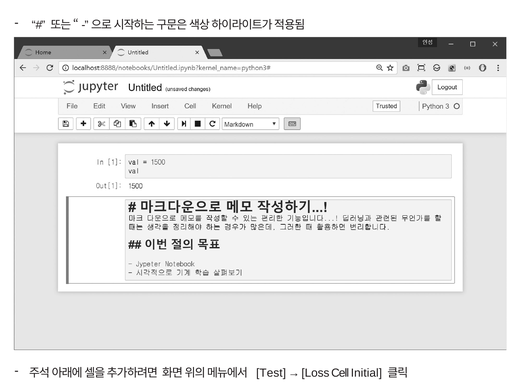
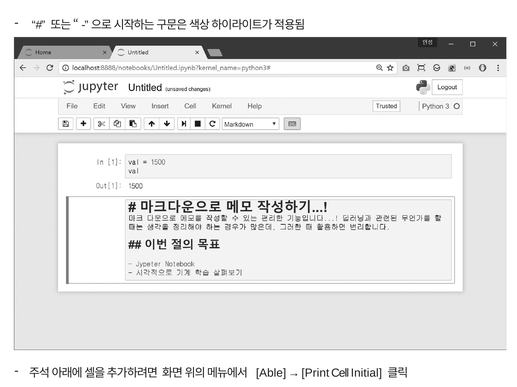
Test: Test -> Able
Loss: Loss -> Print
